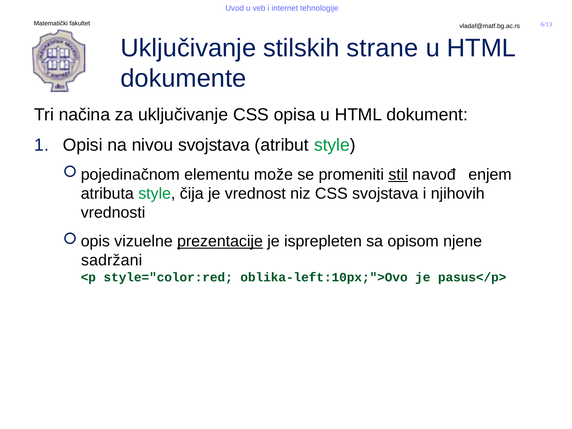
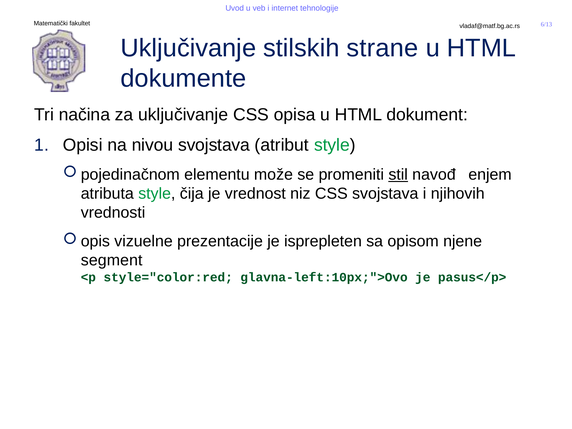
prezentacije underline: present -> none
sadržani: sadržani -> segment
oblika-left:10px;">Ovo: oblika-left:10px;">Ovo -> glavna-left:10px;">Ovo
